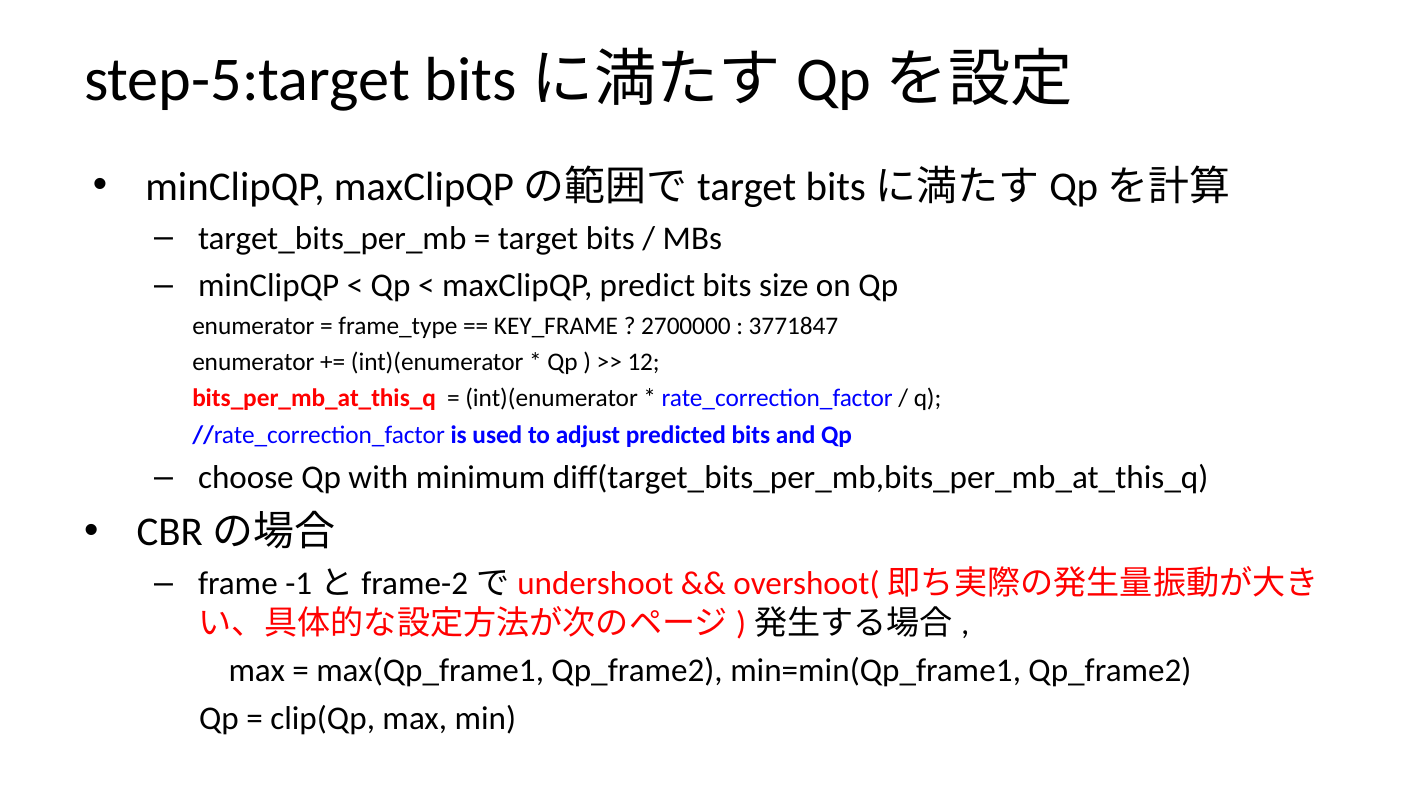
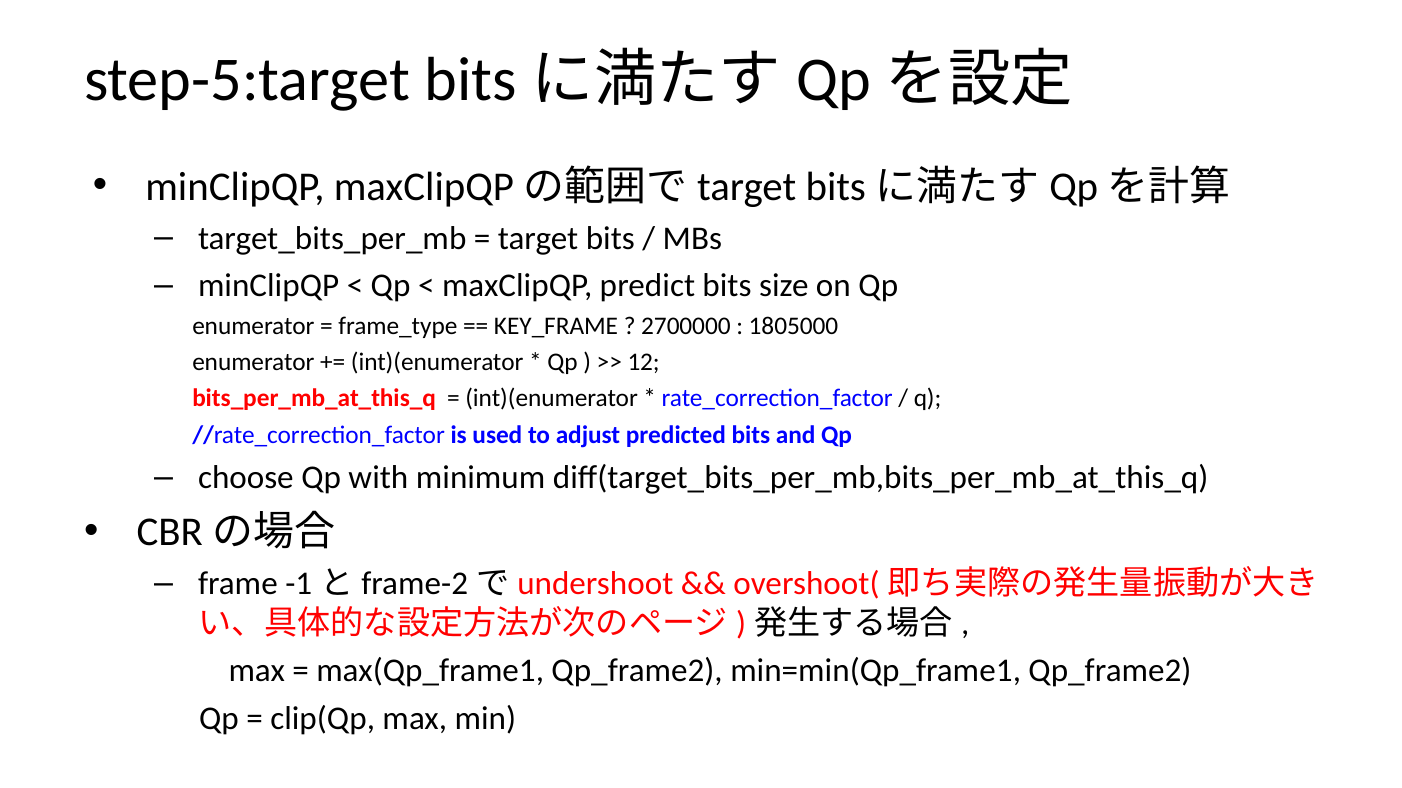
3771847: 3771847 -> 1805000
